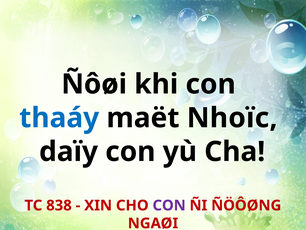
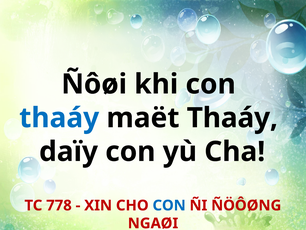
maët Nhoïc: Nhoïc -> Thaáy
838: 838 -> 778
CON at (169, 205) colour: purple -> blue
